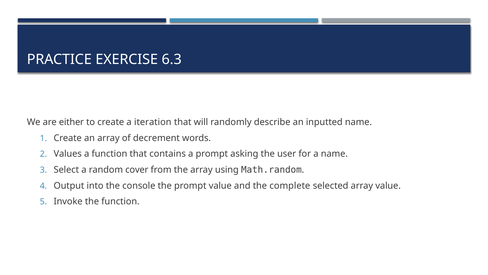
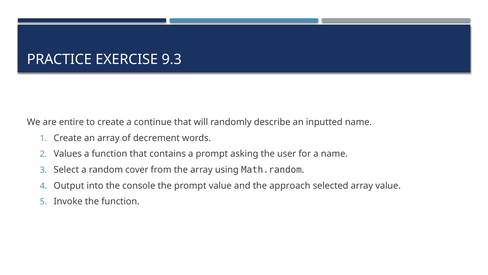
6.3: 6.3 -> 9.3
either: either -> entire
iteration: iteration -> continue
complete: complete -> approach
